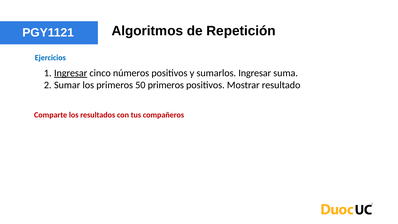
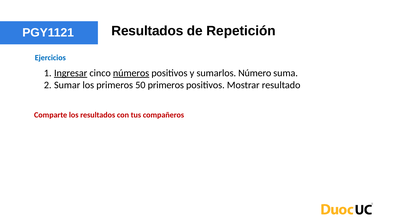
Algoritmos at (147, 31): Algoritmos -> Resultados
números underline: none -> present
sumarlos Ingresar: Ingresar -> Número
